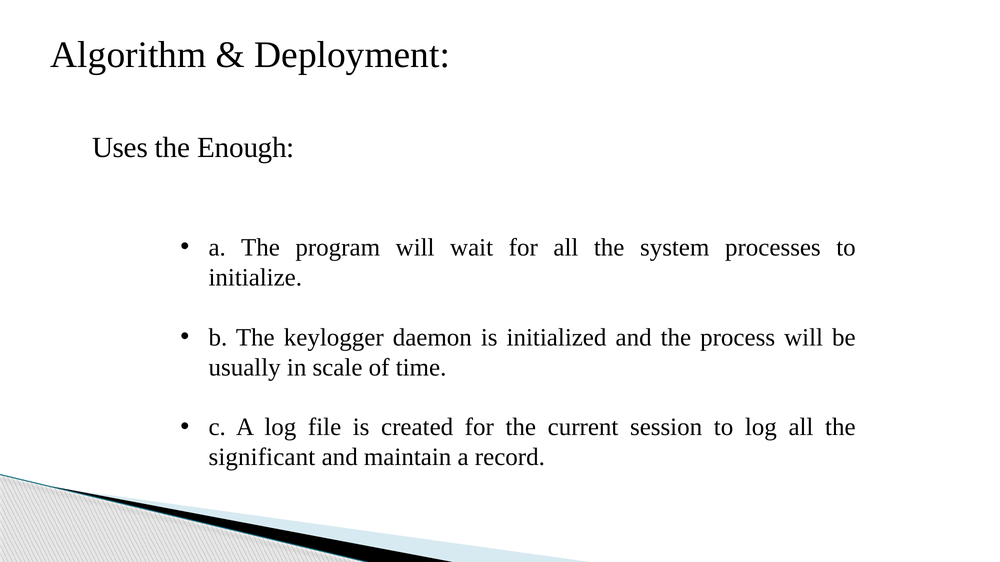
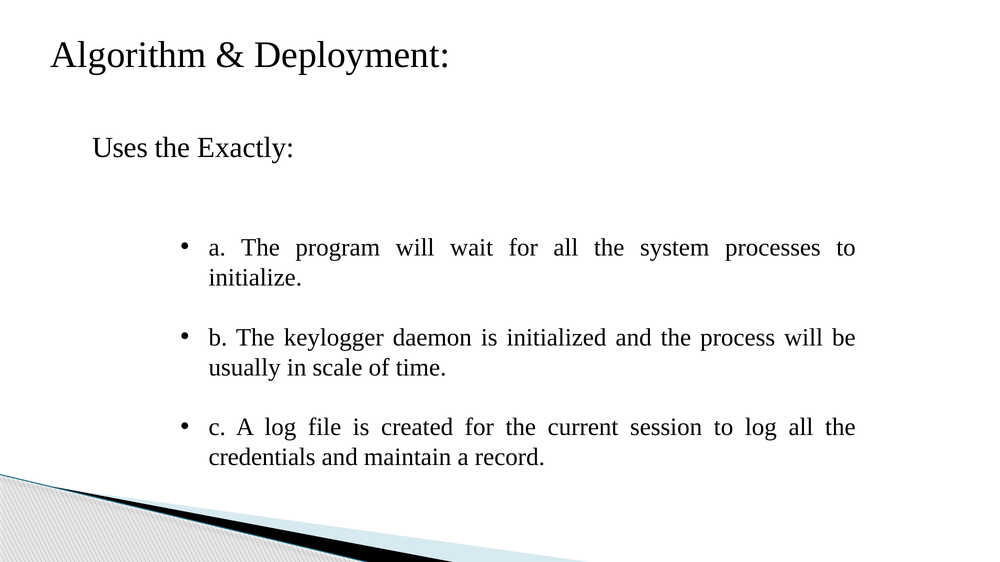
Enough: Enough -> Exactly
significant: significant -> credentials
